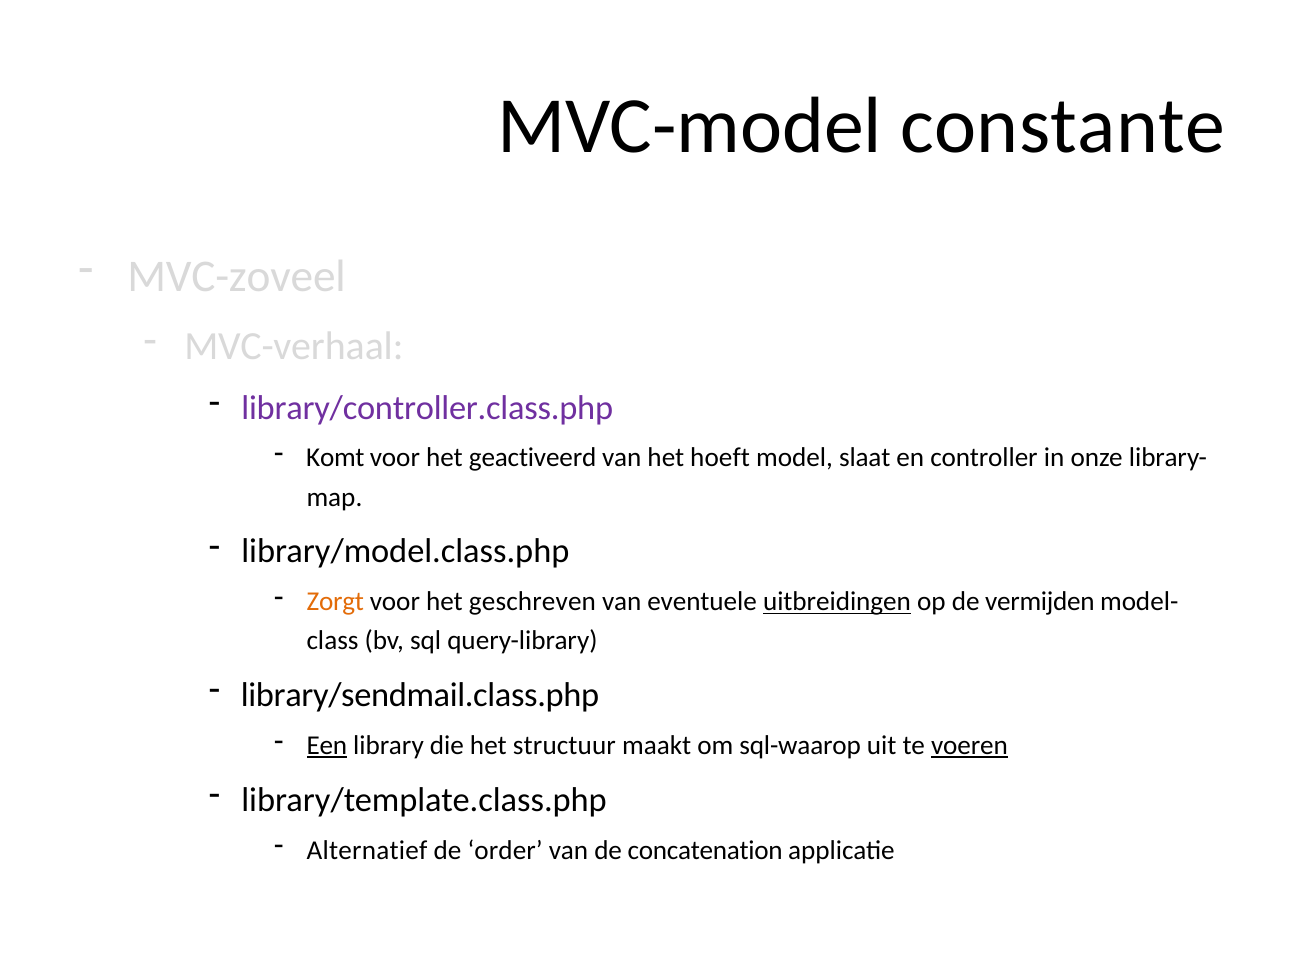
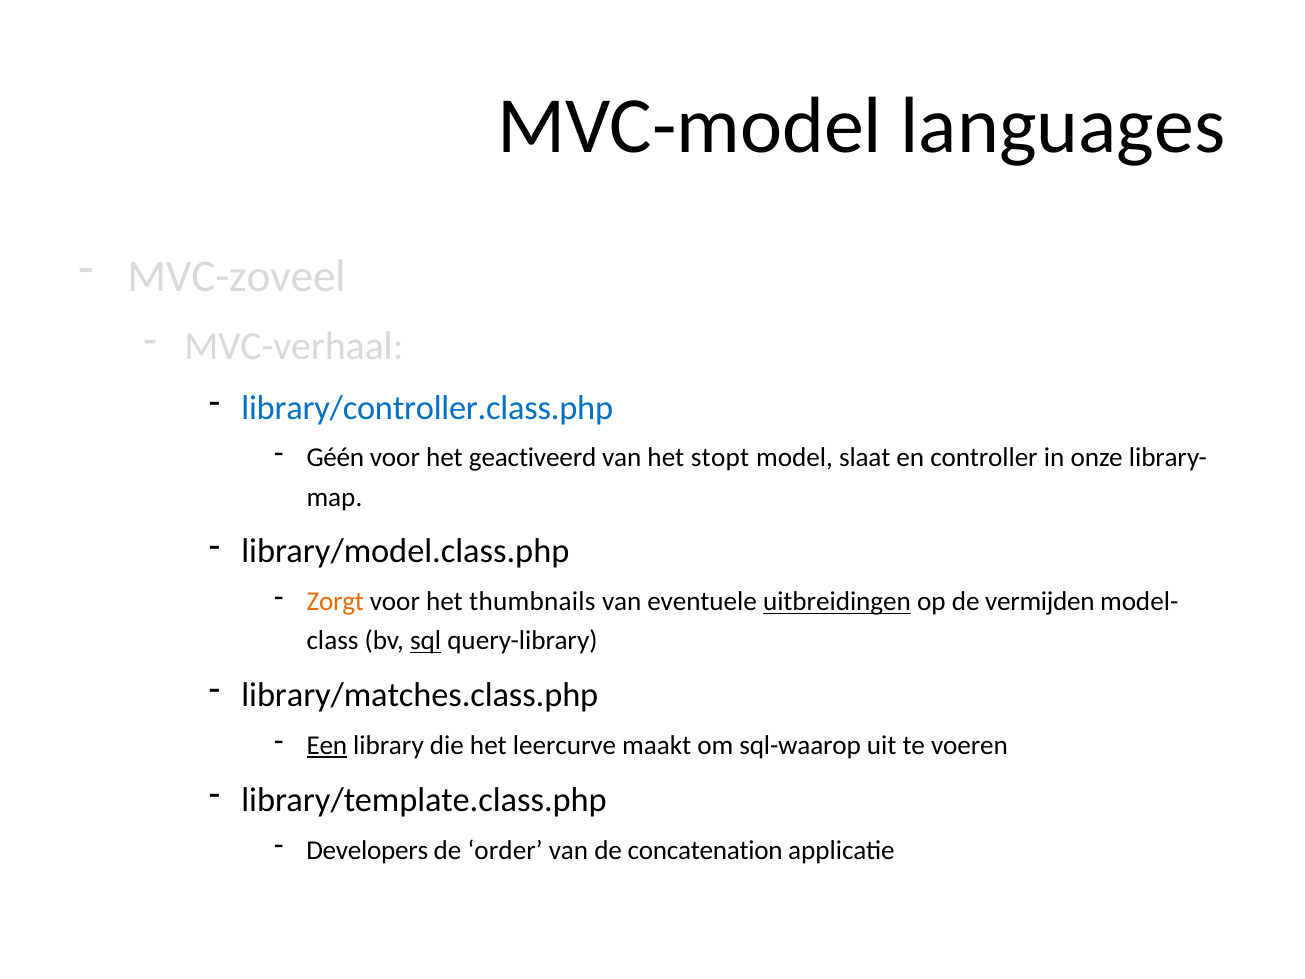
constante: constante -> languages
library/controller.class.php colour: purple -> blue
Komt: Komt -> Géén
hoeft: hoeft -> stopt
geschreven: geschreven -> thumbnails
sql underline: none -> present
library/sendmail.class.php: library/sendmail.class.php -> library/matches.class.php
structuur: structuur -> leercurve
voeren underline: present -> none
Alternatief: Alternatief -> Developers
